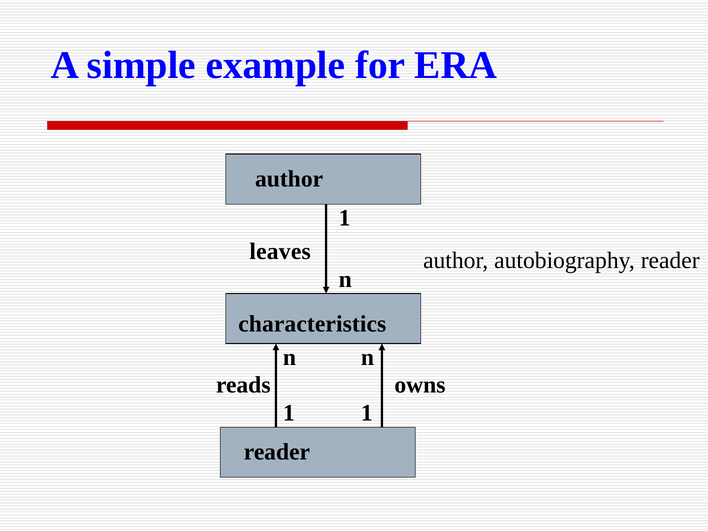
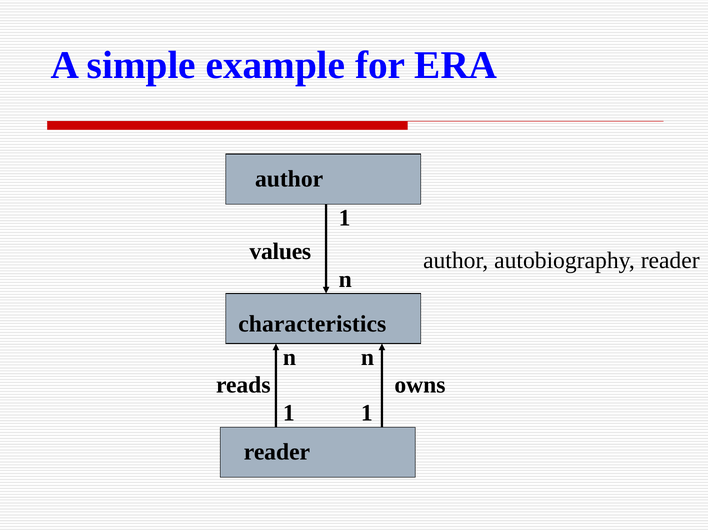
leaves: leaves -> values
